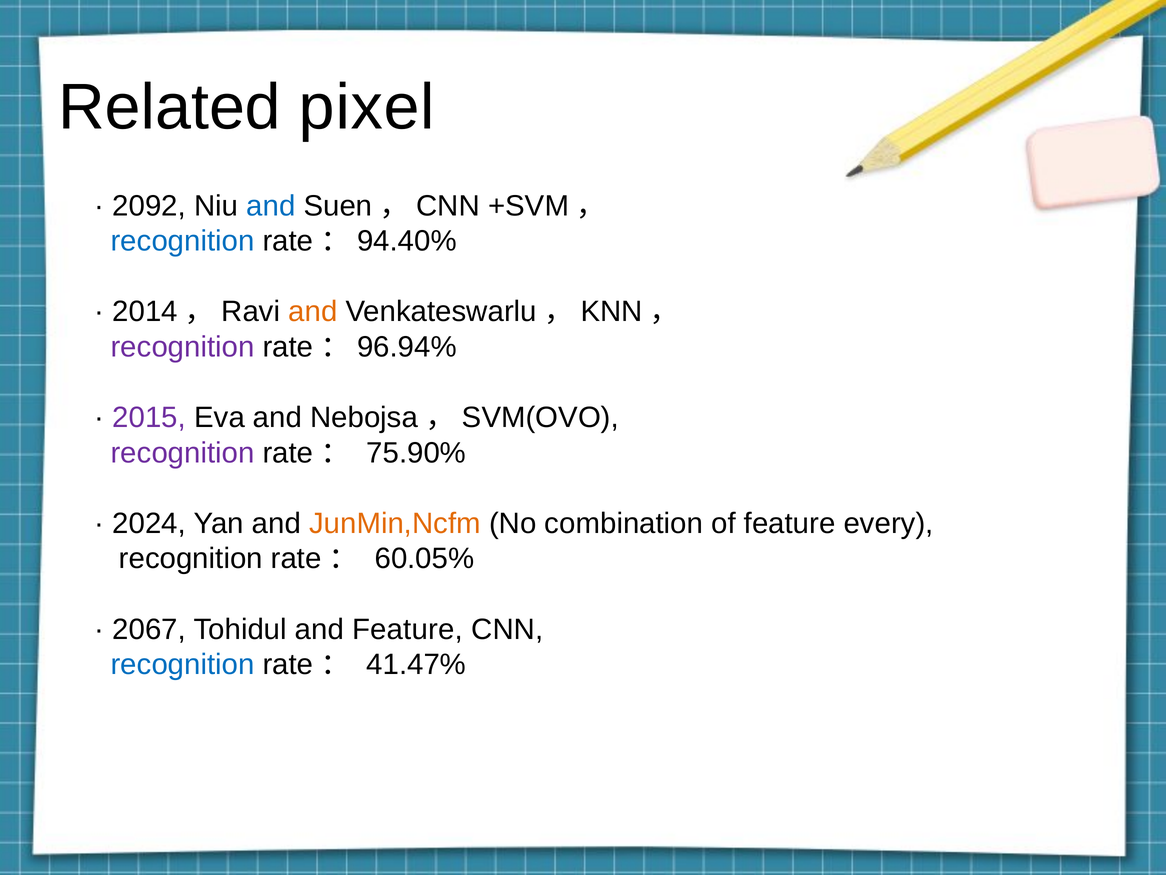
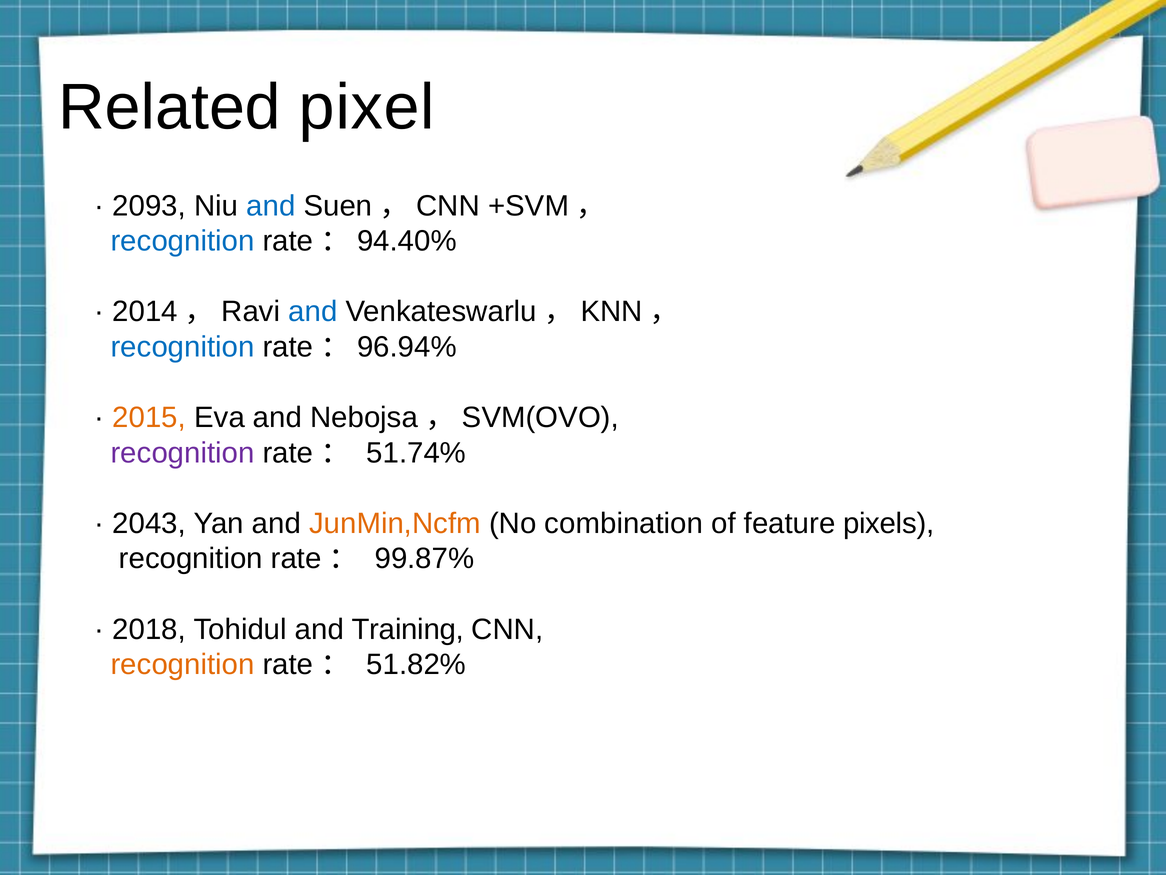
2092: 2092 -> 2093
and at (313, 312) colour: orange -> blue
recognition at (183, 347) colour: purple -> blue
2015 colour: purple -> orange
75.90%: 75.90% -> 51.74%
2024: 2024 -> 2043
every: every -> pixels
60.05%: 60.05% -> 99.87%
2067: 2067 -> 2018
and Feature: Feature -> Training
recognition at (183, 664) colour: blue -> orange
41.47%: 41.47% -> 51.82%
